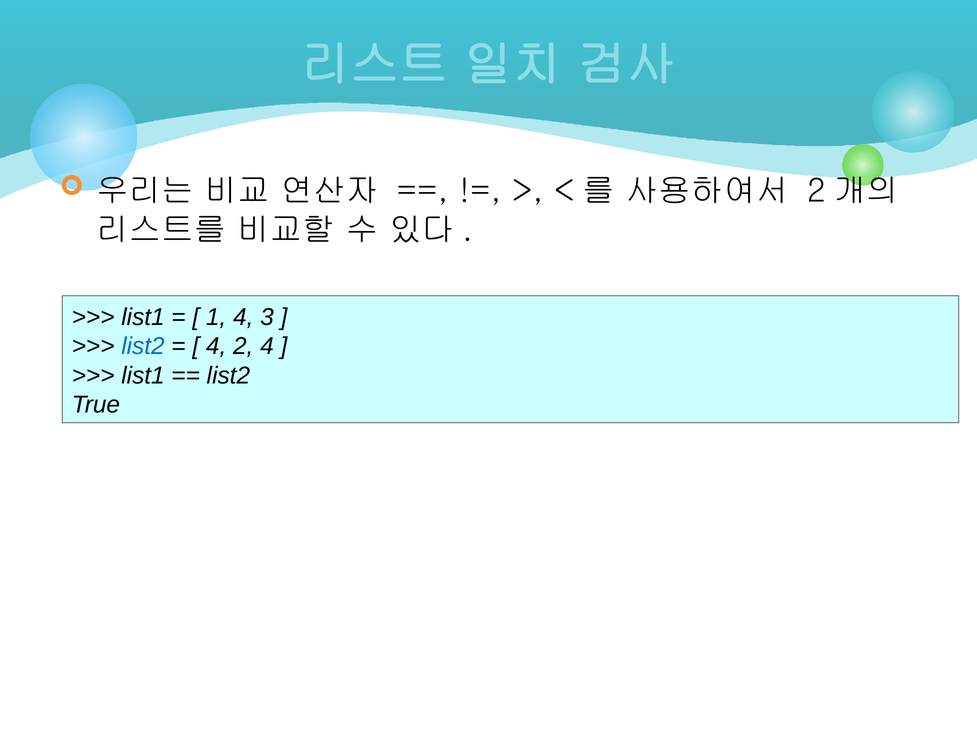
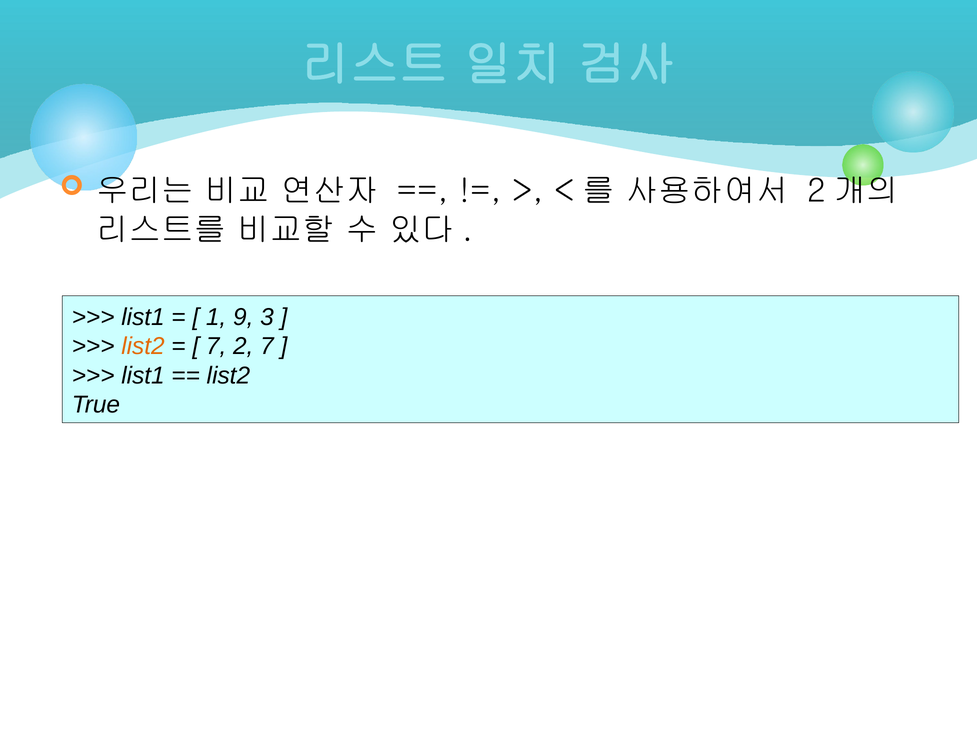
1 4: 4 -> 9
list2 at (143, 347) colour: blue -> orange
4 at (216, 347): 4 -> 7
2 4: 4 -> 7
